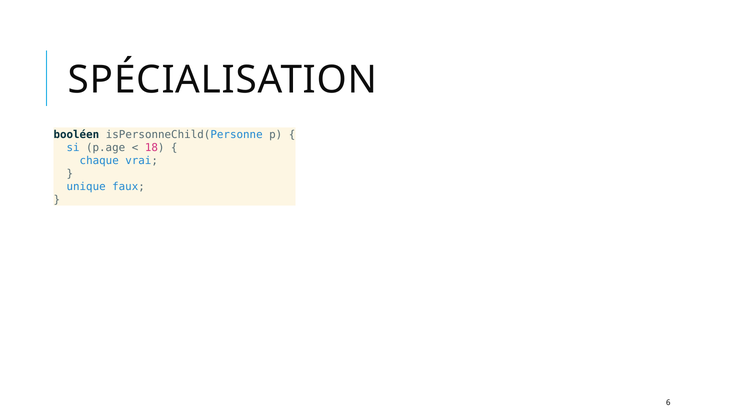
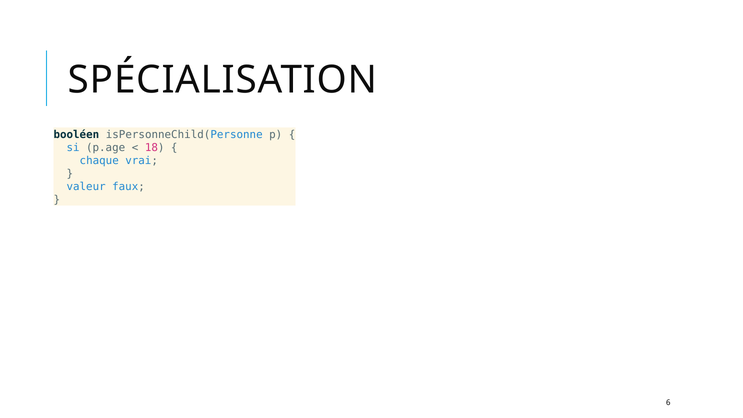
unique: unique -> valeur
